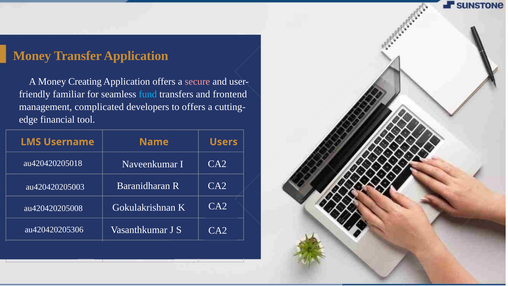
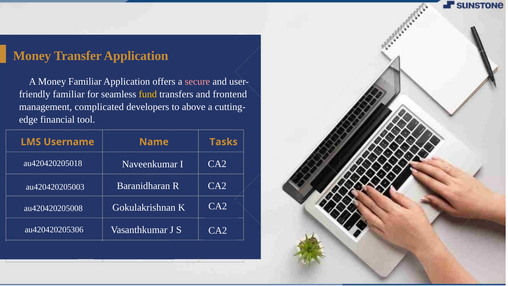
Money Creating: Creating -> Familiar
fund colour: light blue -> yellow
to offers: offers -> above
Users: Users -> Tasks
